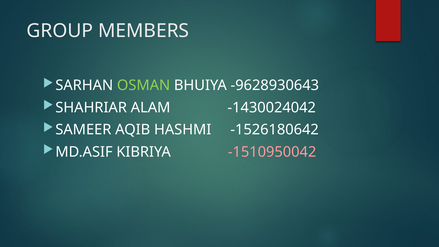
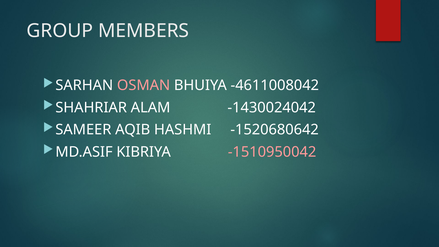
OSMAN colour: light green -> pink
-9628930643: -9628930643 -> -4611008042
-1526180642: -1526180642 -> -1520680642
